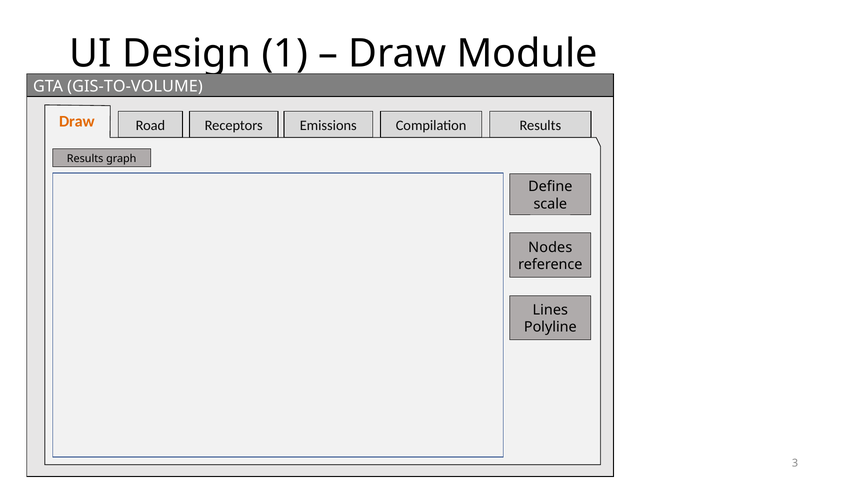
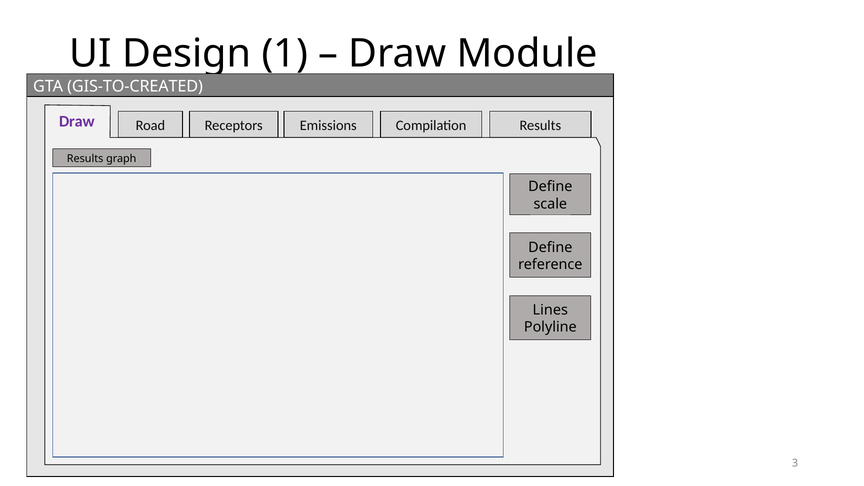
GIS-TO-VOLUME: GIS-TO-VOLUME -> GIS-TO-CREATED
Draw at (77, 122) colour: orange -> purple
Nodes at (550, 247): Nodes -> Define
